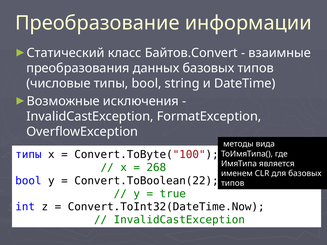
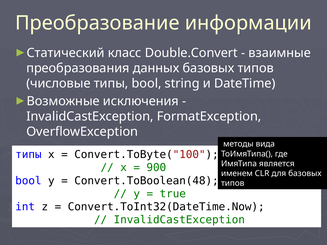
Байтов.Convert: Байтов.Convert -> Double.Convert
268: 268 -> 900
Convert.ToBoolean(22: Convert.ToBoolean(22 -> Convert.ToBoolean(48
